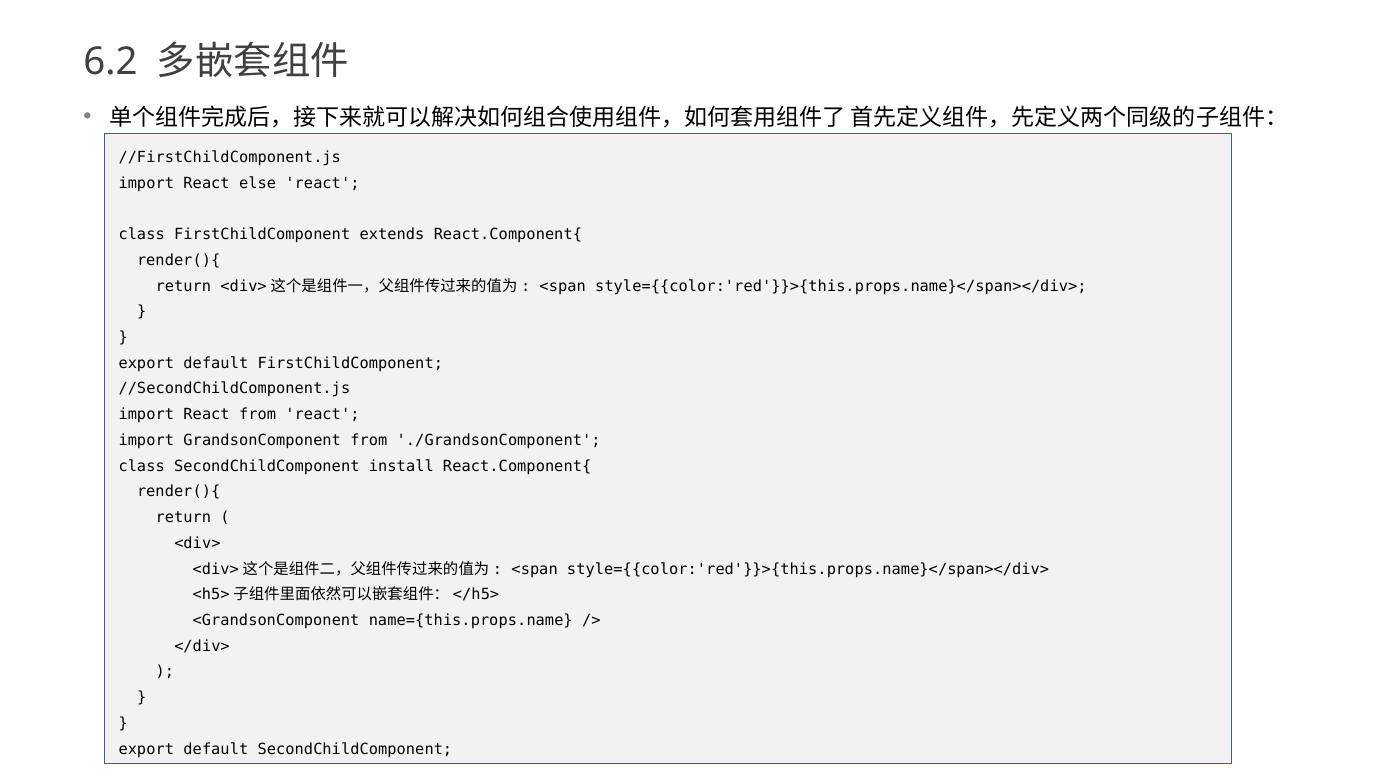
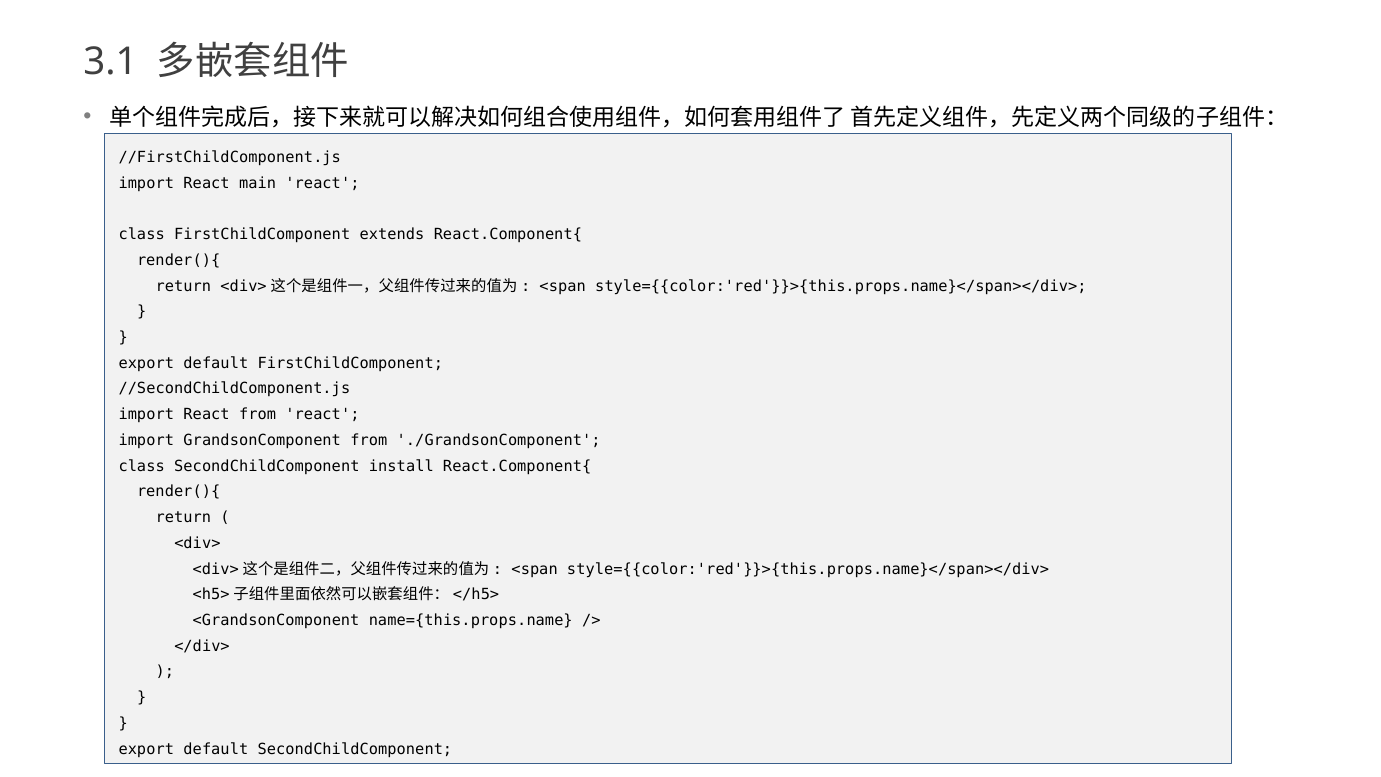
6.2: 6.2 -> 3.1
else: else -> main
